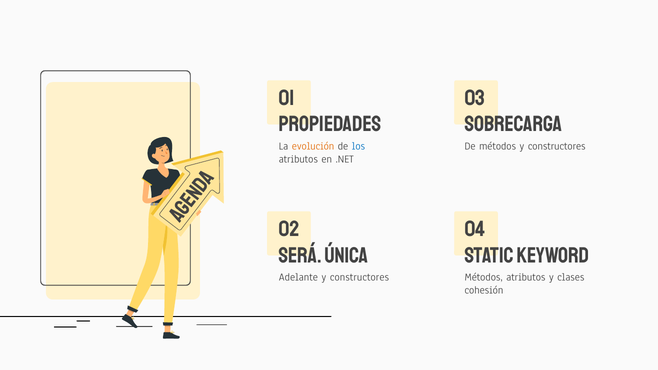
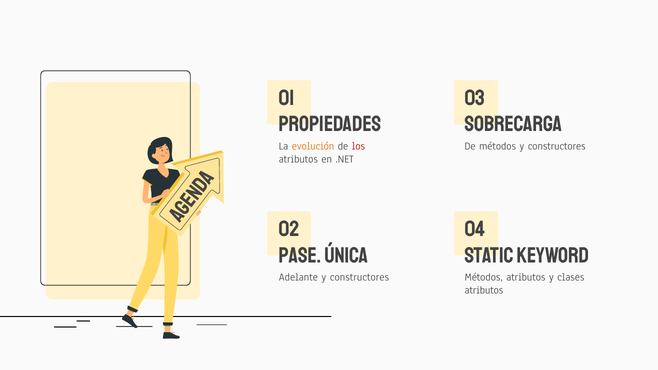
los colour: blue -> red
Será: Será -> Pase
cohesión at (484, 290): cohesión -> atributos
